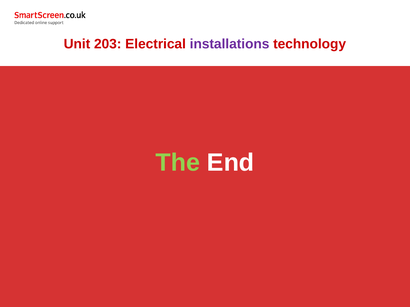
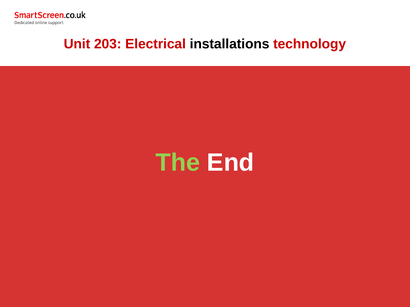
installations colour: purple -> black
